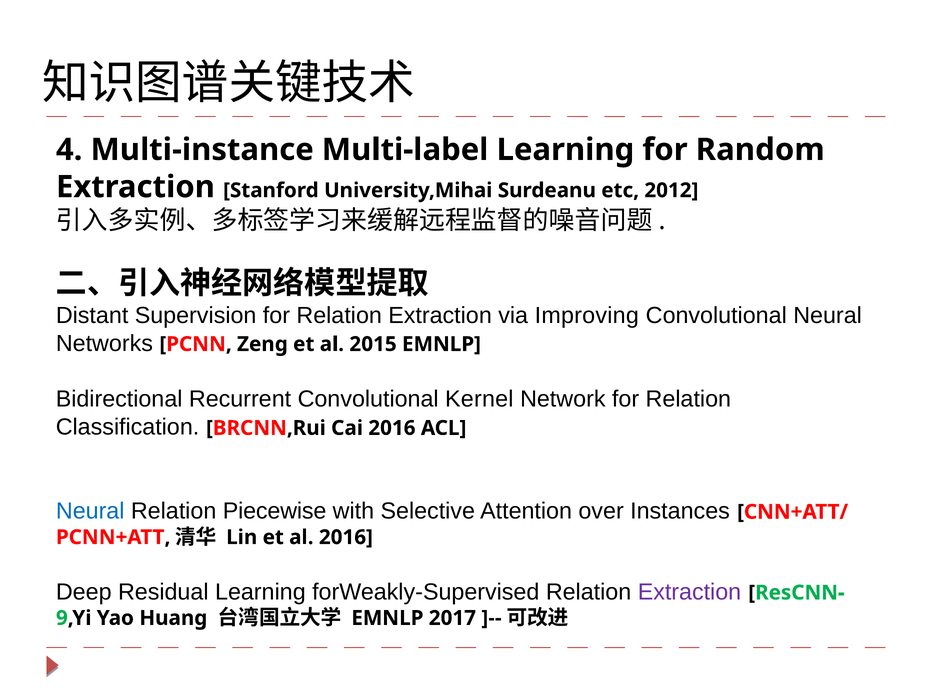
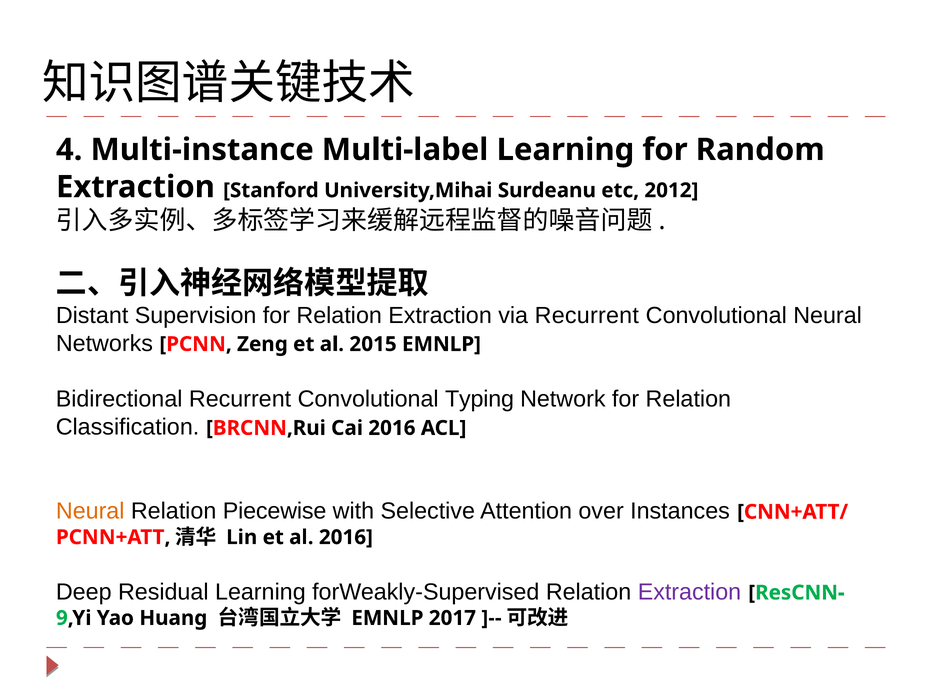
via Improving: Improving -> Recurrent
Kernel: Kernel -> Typing
Neural at (90, 511) colour: blue -> orange
